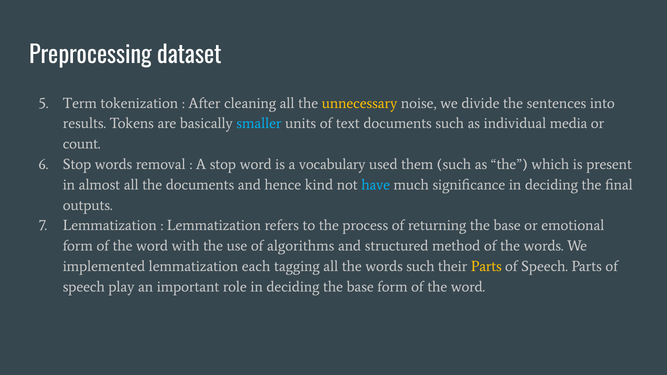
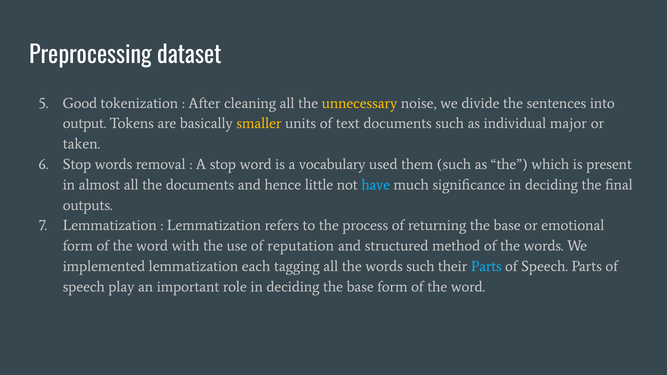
Term: Term -> Good
results: results -> output
smaller colour: light blue -> yellow
media: media -> major
count: count -> taken
kind: kind -> little
algorithms: algorithms -> reputation
Parts at (486, 267) colour: yellow -> light blue
